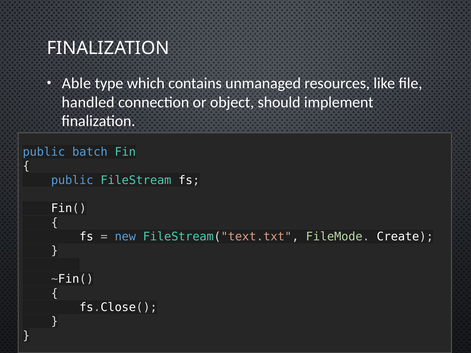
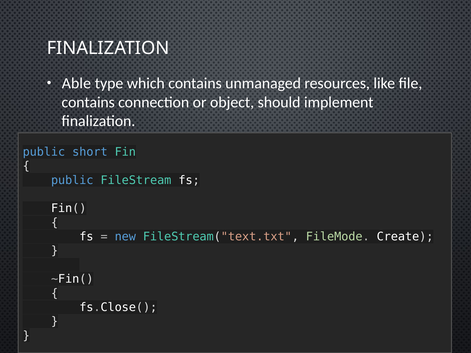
handled at (88, 102): handled -> contains
batch: batch -> short
